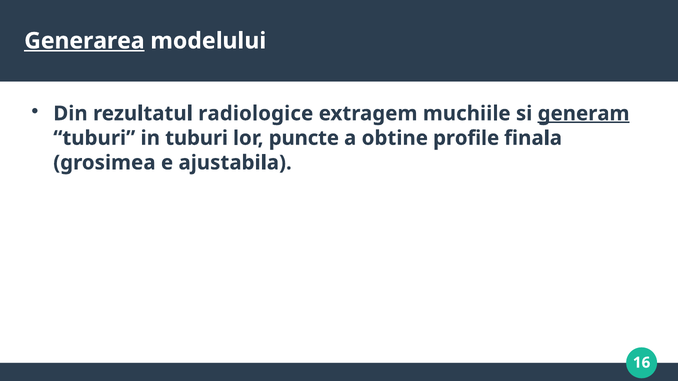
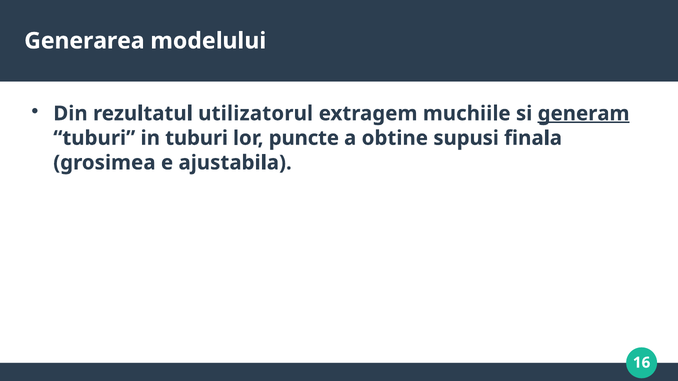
Generarea underline: present -> none
radiologice: radiologice -> utilizatorul
profile: profile -> supusi
